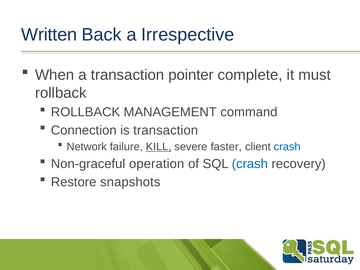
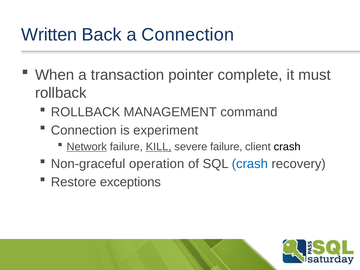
a Irrespective: Irrespective -> Connection
is transaction: transaction -> experiment
Network underline: none -> present
severe faster: faster -> failure
crash at (287, 147) colour: blue -> black
snapshots: snapshots -> exceptions
